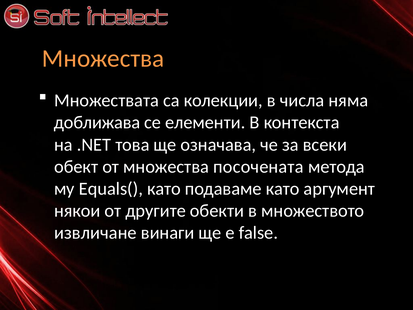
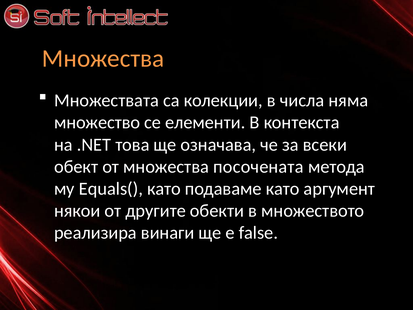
доближава: доближава -> множество
извличане: извличане -> реализира
